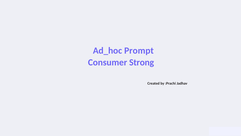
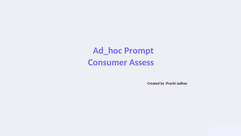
Strong: Strong -> Assess
